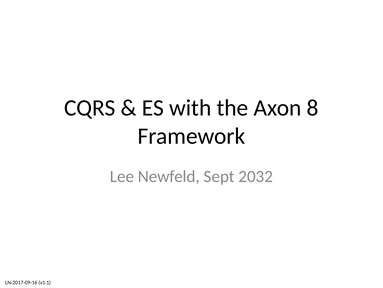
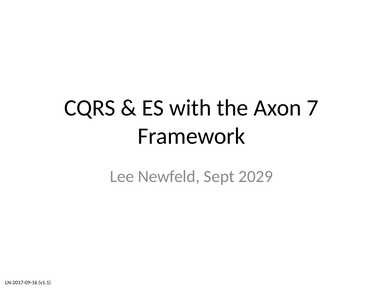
8: 8 -> 7
2032: 2032 -> 2029
